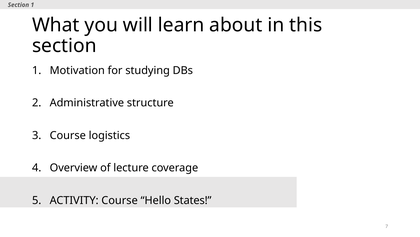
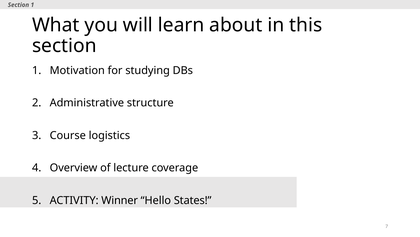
ACTIVITY Course: Course -> Winner
